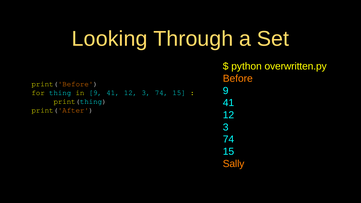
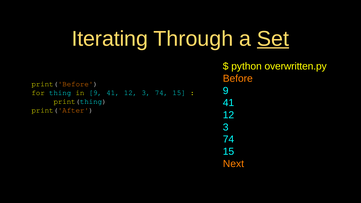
Looking: Looking -> Iterating
Set underline: none -> present
Sally: Sally -> Next
